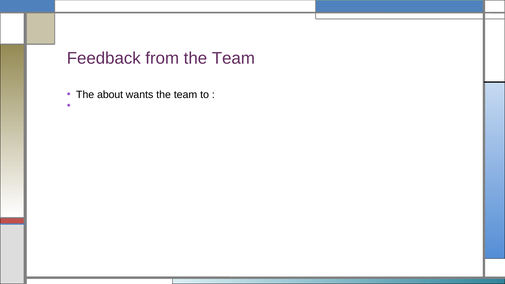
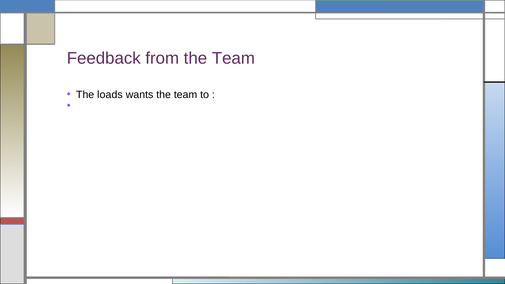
about: about -> loads
